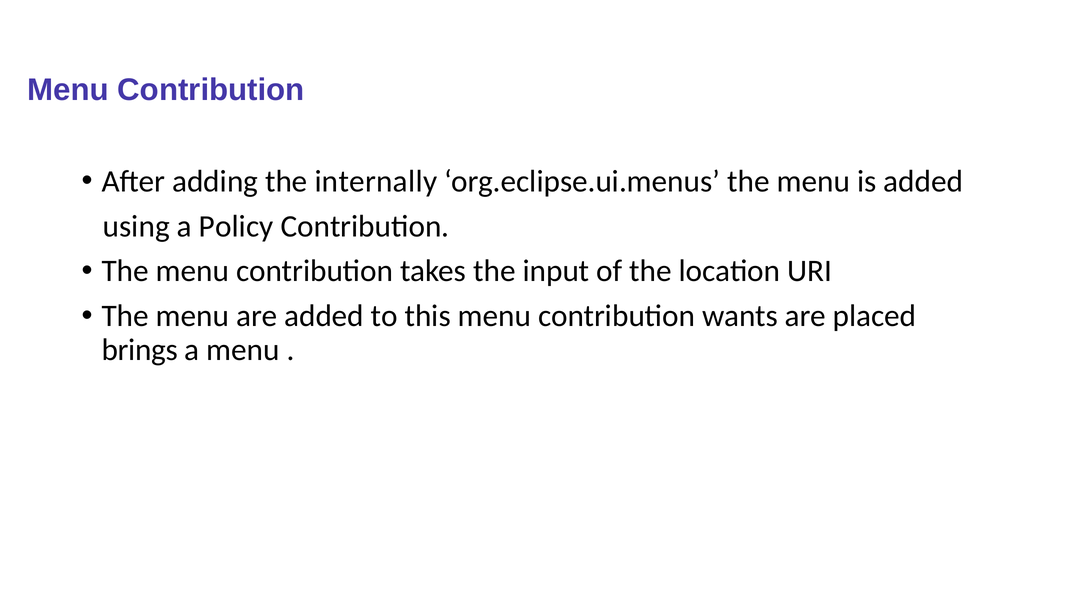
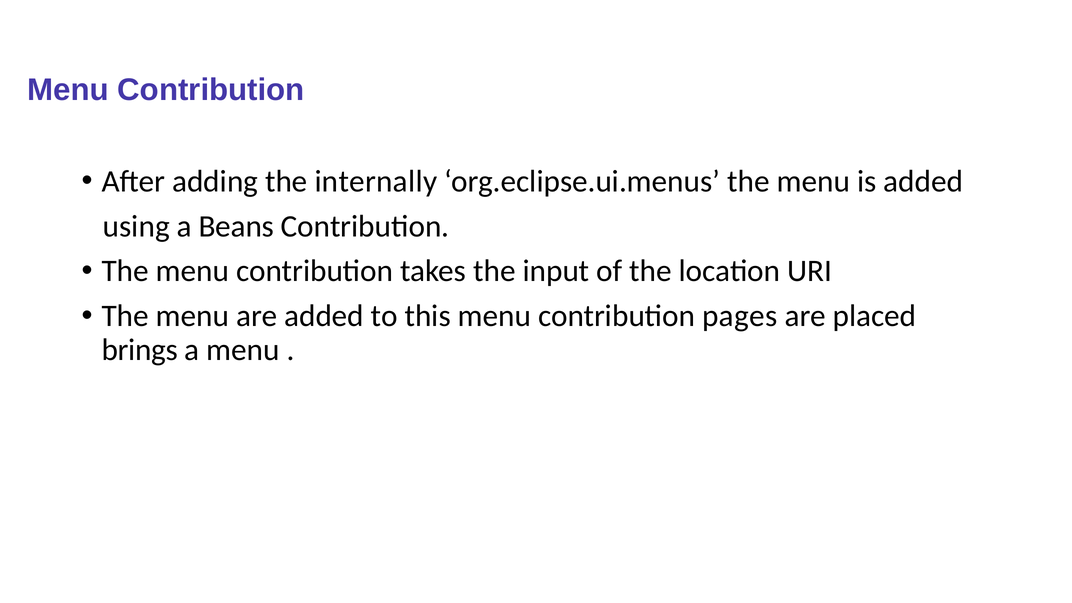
Policy: Policy -> Beans
wants: wants -> pages
